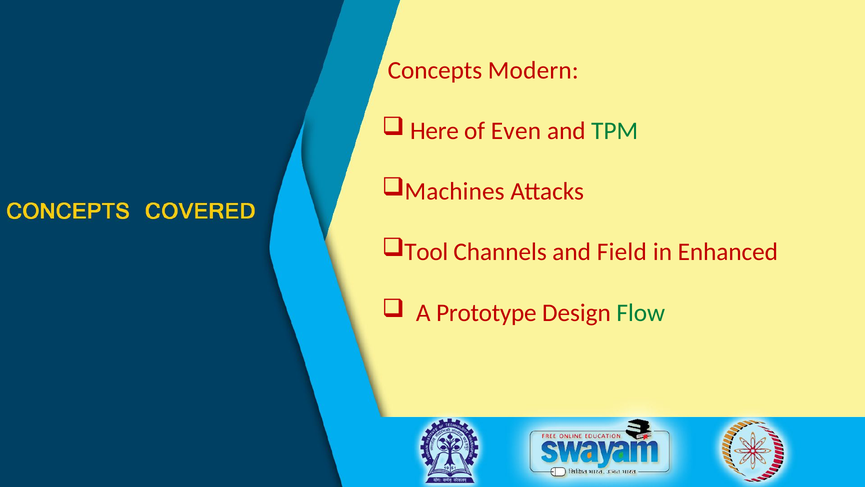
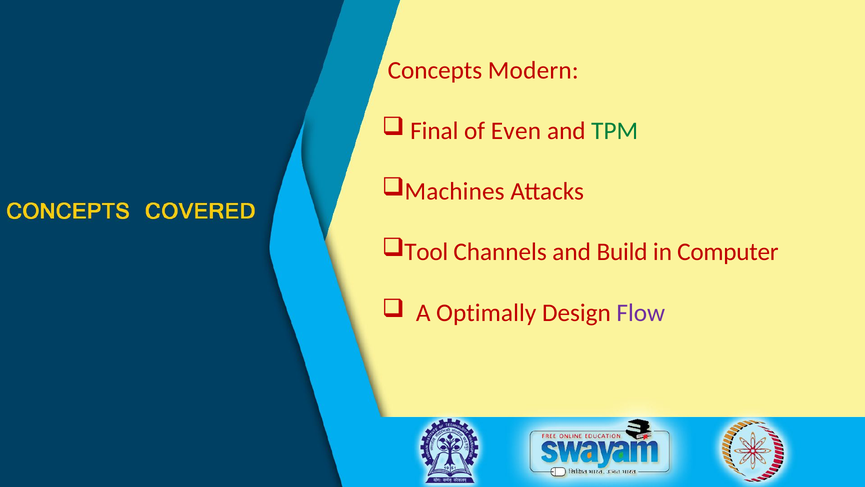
Here: Here -> Final
Field: Field -> Build
Enhanced: Enhanced -> Computer
Prototype: Prototype -> Optimally
Flow colour: green -> purple
